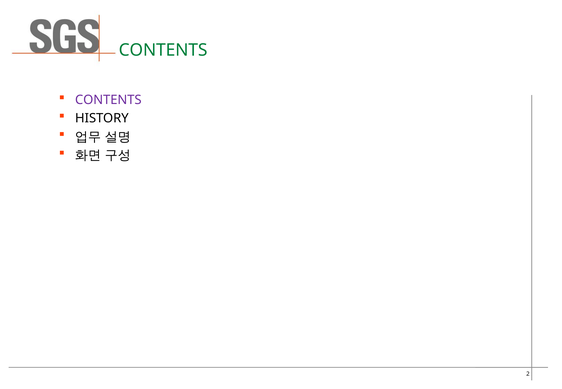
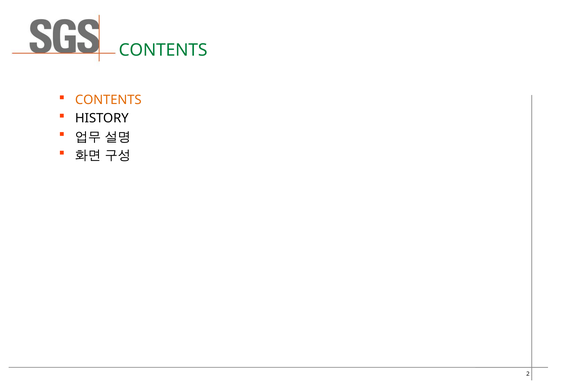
CONTENTS at (108, 100) colour: purple -> orange
